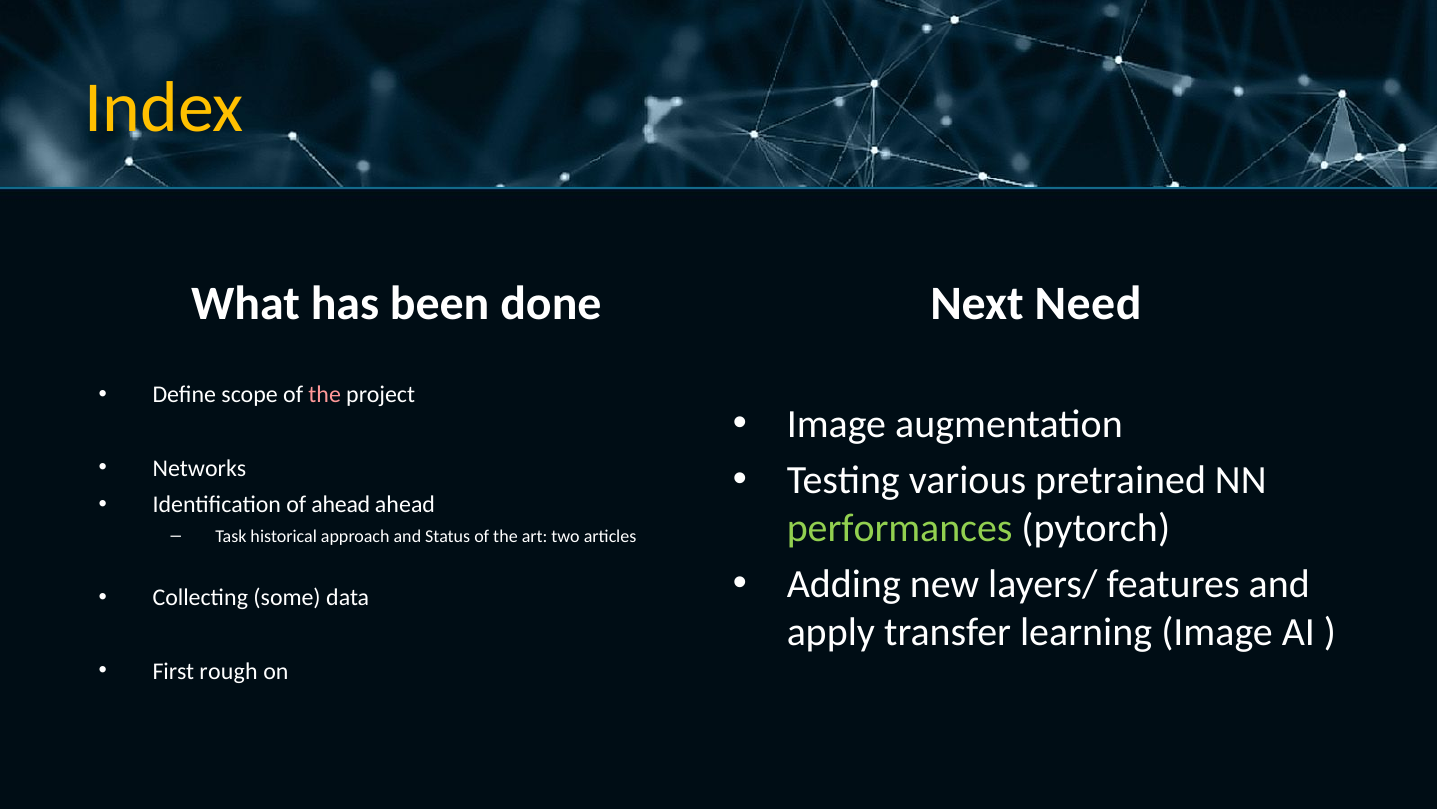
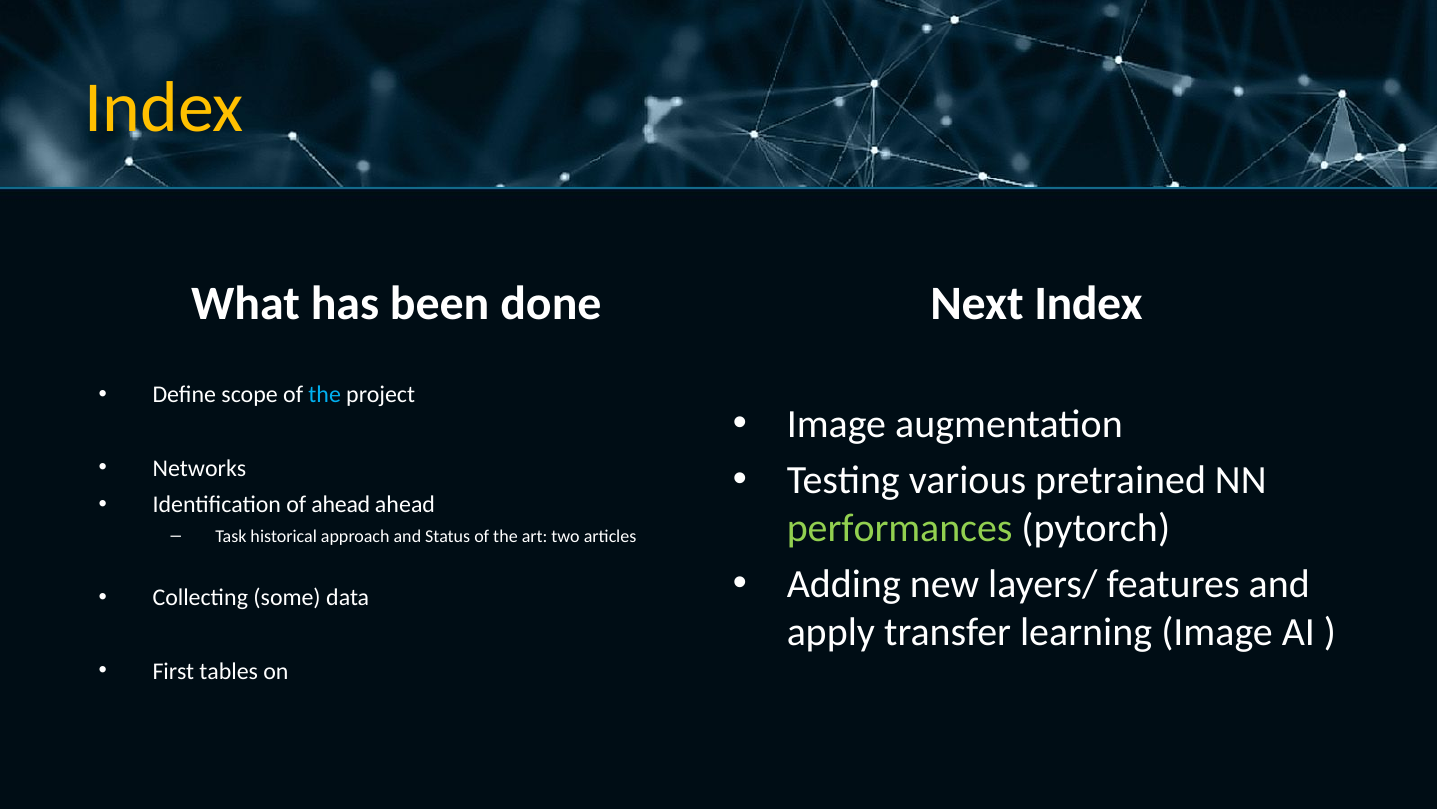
Next Need: Need -> Index
the at (325, 394) colour: pink -> light blue
rough: rough -> tables
